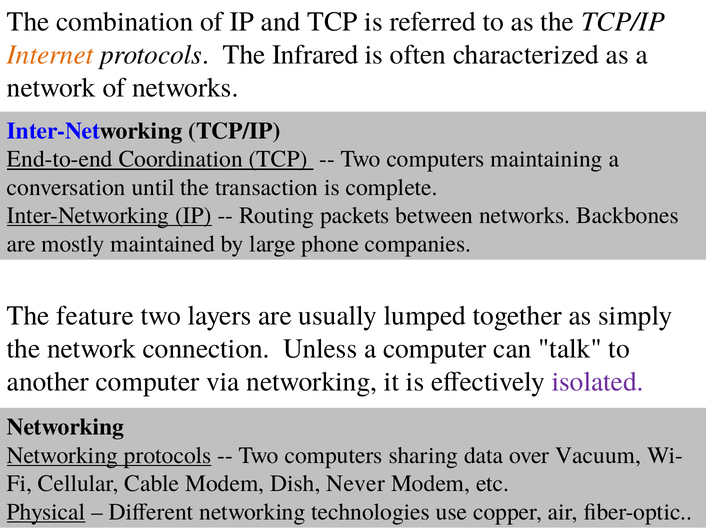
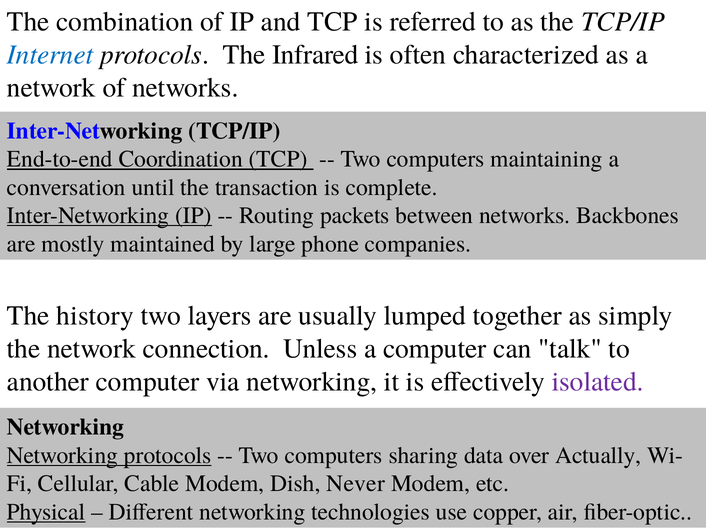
Internet colour: orange -> blue
feature: feature -> history
Vacuum: Vacuum -> Actually
